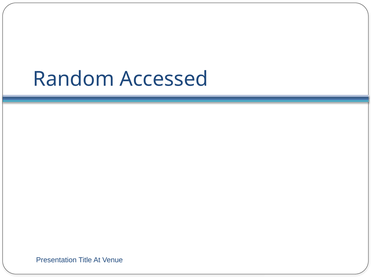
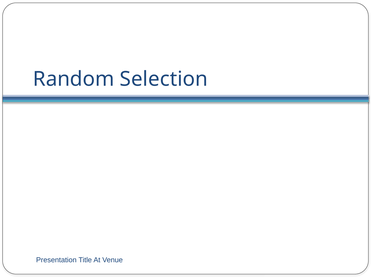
Accessed: Accessed -> Selection
